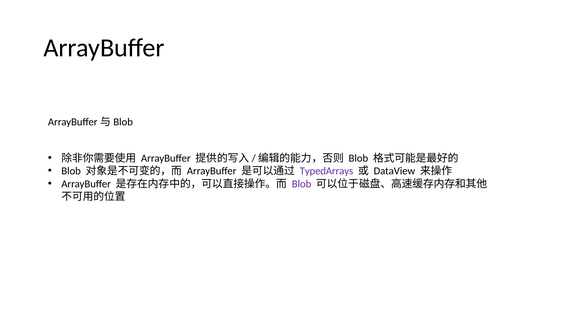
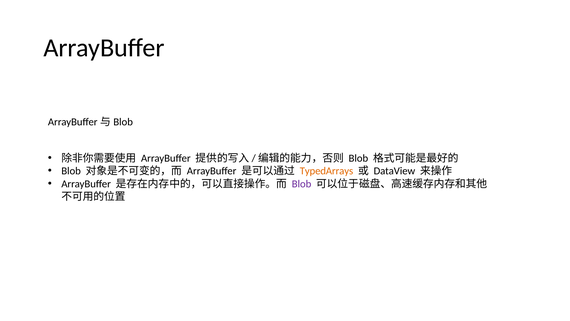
TypedArrays colour: purple -> orange
